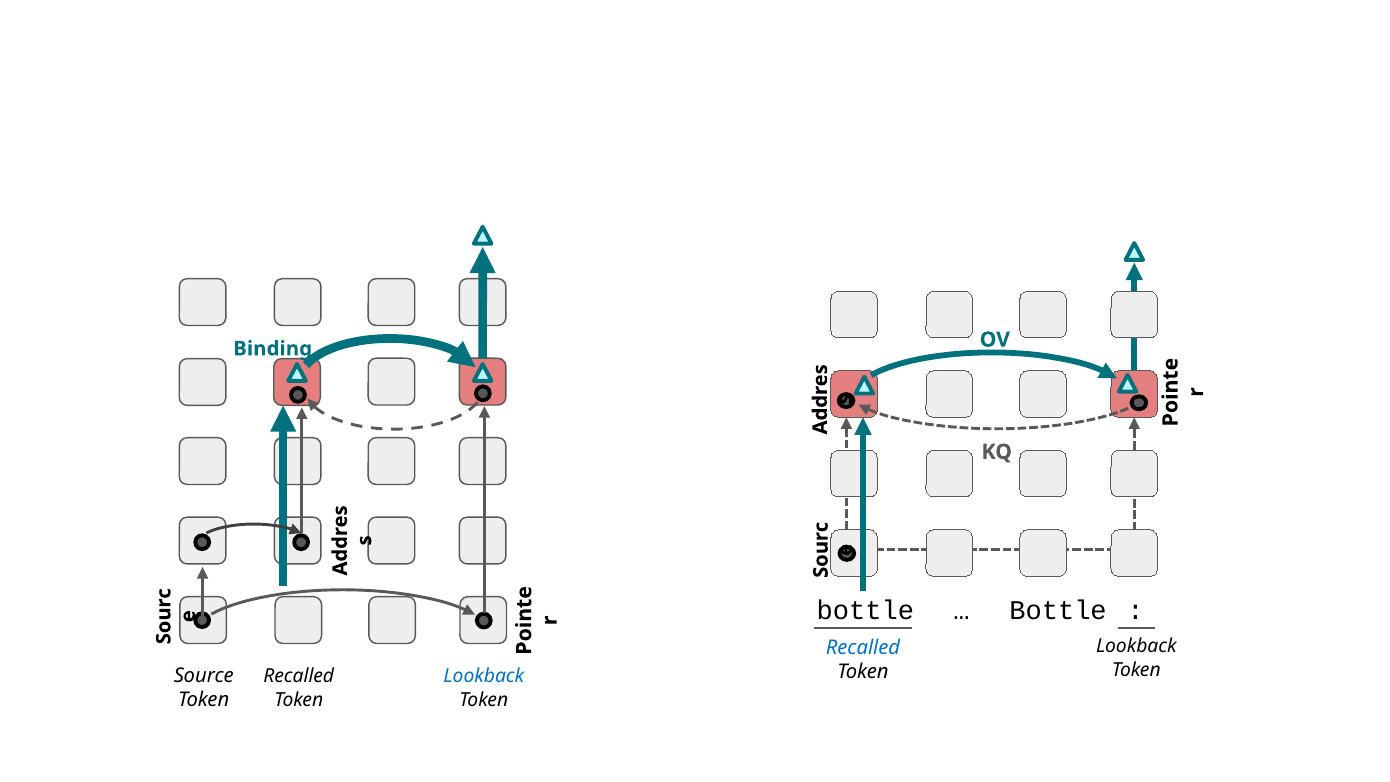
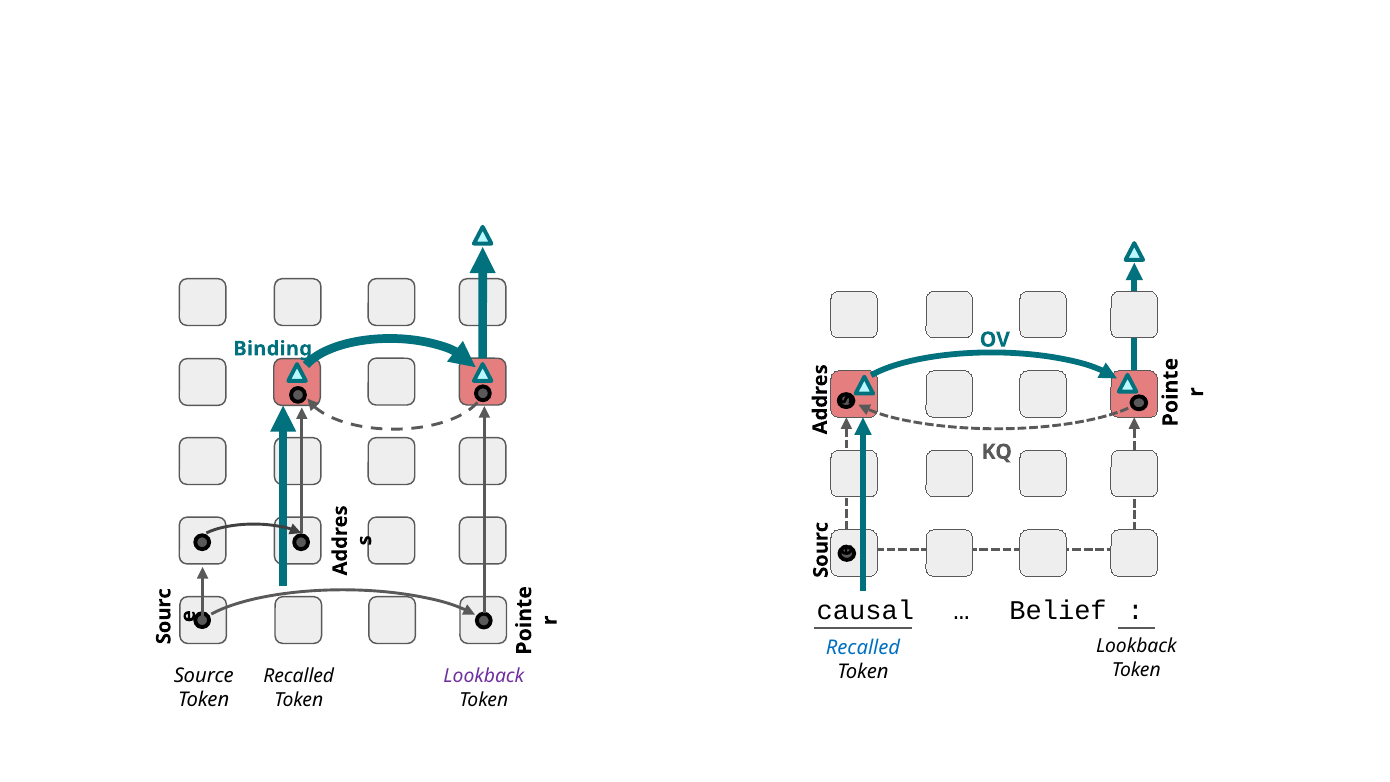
bottle at (865, 611): bottle -> causal
Bottle at (1058, 611): Bottle -> Belief
Lookback at (484, 676) colour: blue -> purple
